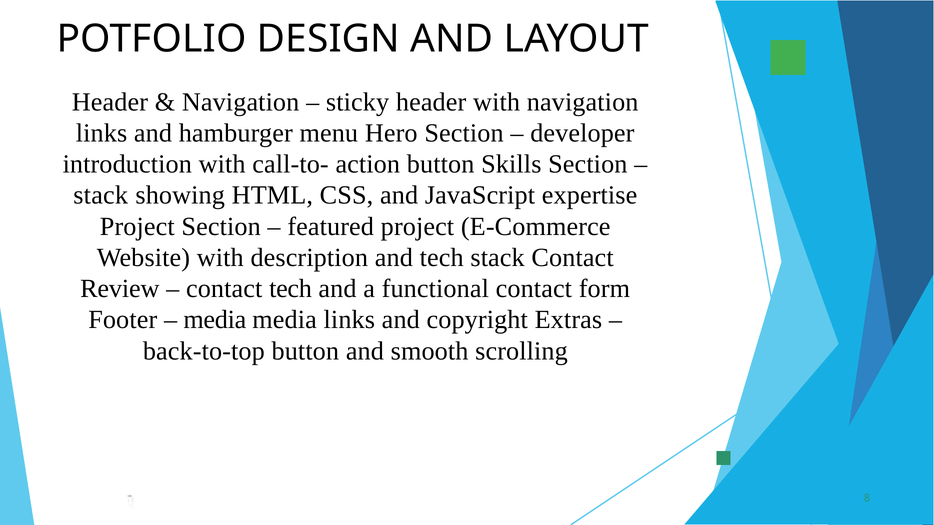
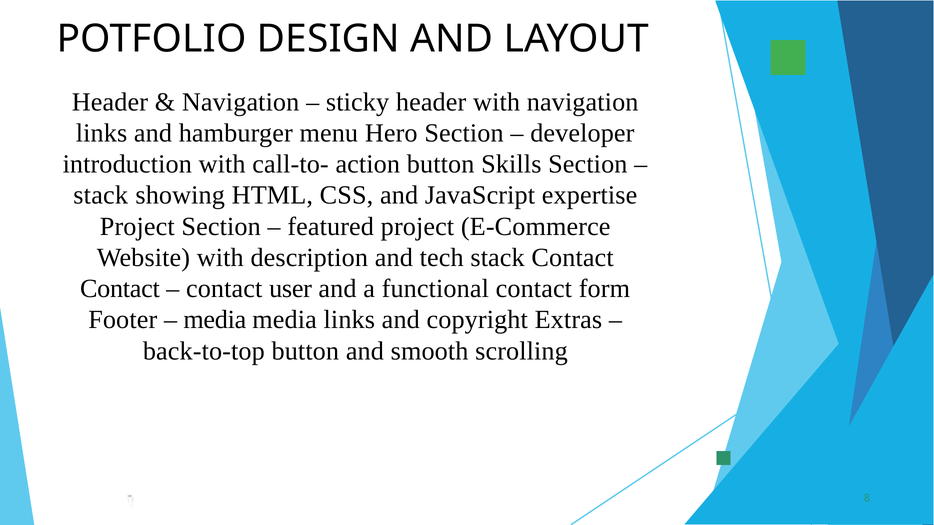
Review at (120, 289): Review -> Contact
contact tech: tech -> user
